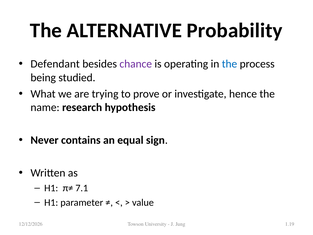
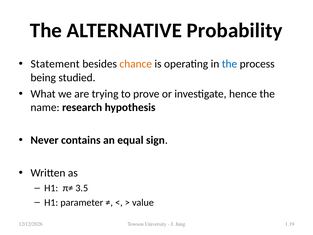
Defendant: Defendant -> Statement
chance colour: purple -> orange
7.1: 7.1 -> 3.5
